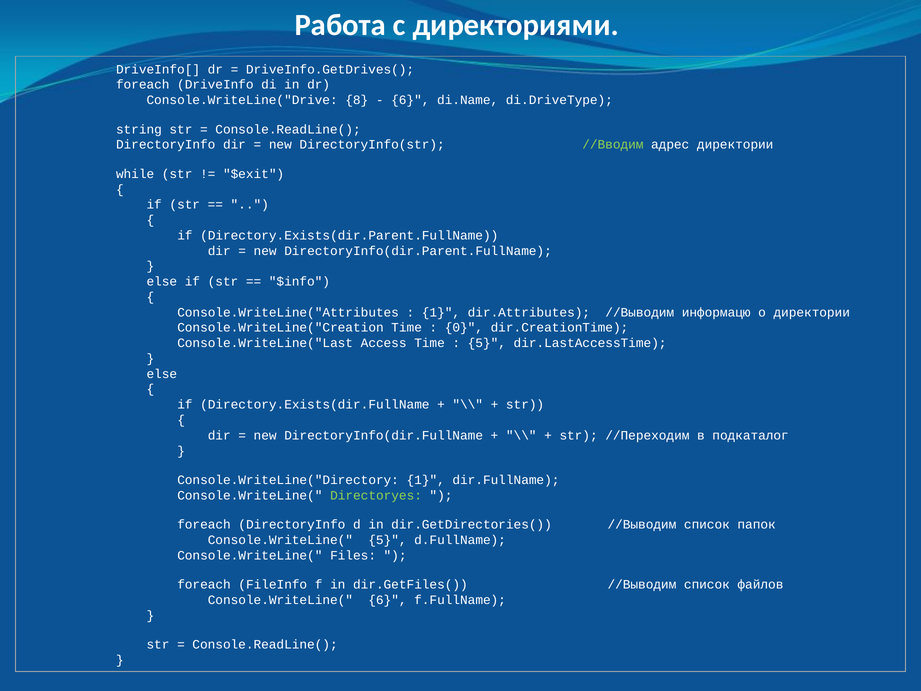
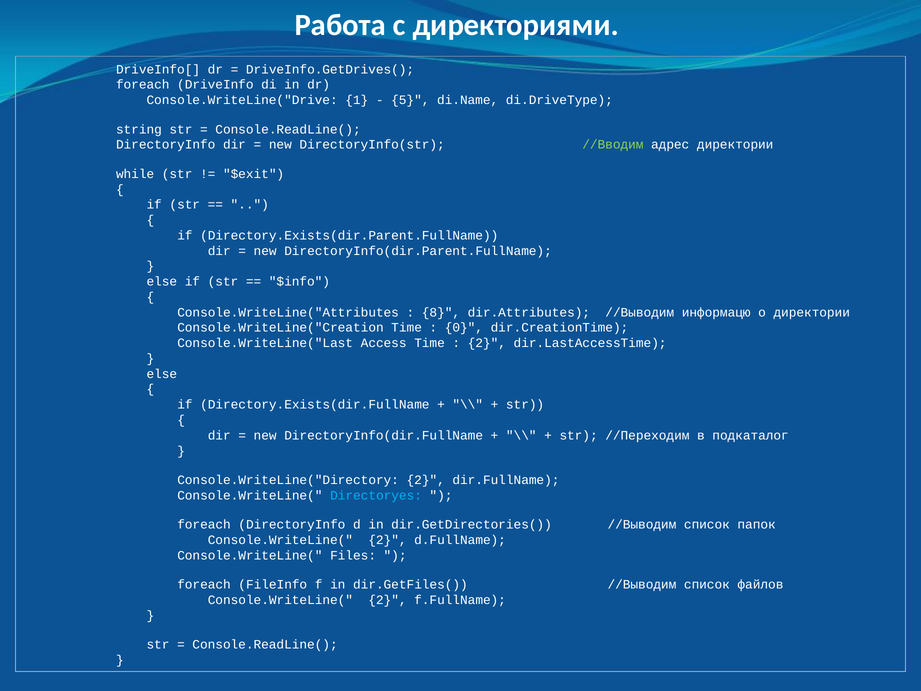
8: 8 -> 1
6 at (410, 100): 6 -> 5
1 at (441, 312): 1 -> 8
5 at (487, 343): 5 -> 2
Console.WriteLine("Directory 1: 1 -> 2
Directoryes colour: light green -> light blue
5 at (387, 540): 5 -> 2
6 at (387, 600): 6 -> 2
